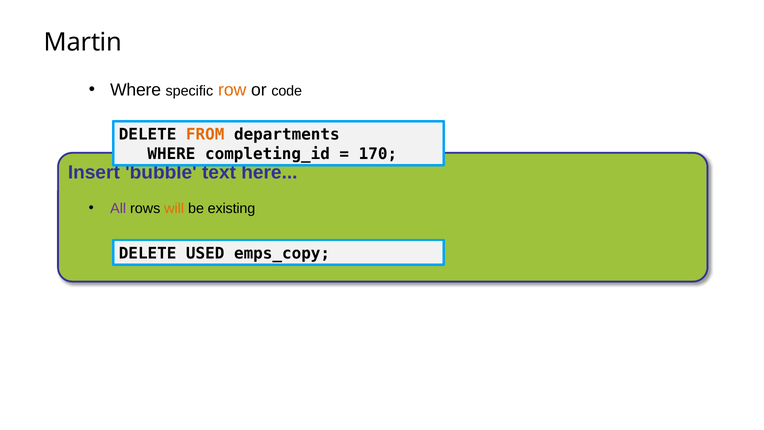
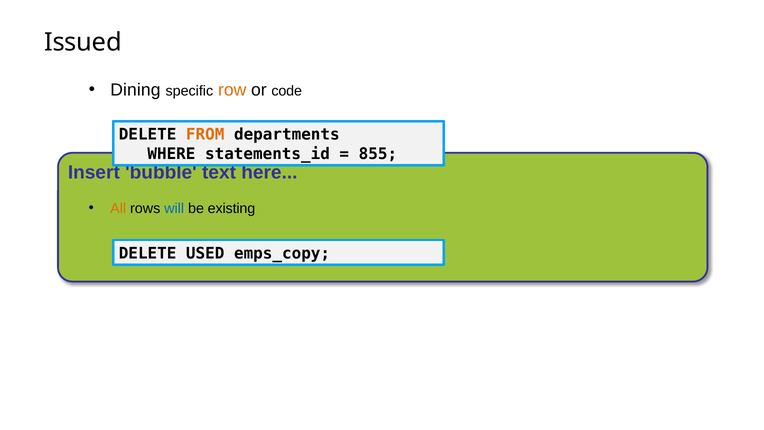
Martin: Martin -> Issued
Where at (136, 90): Where -> Dining
completing_id: completing_id -> statements_id
170: 170 -> 855
All colour: purple -> orange
will colour: orange -> blue
